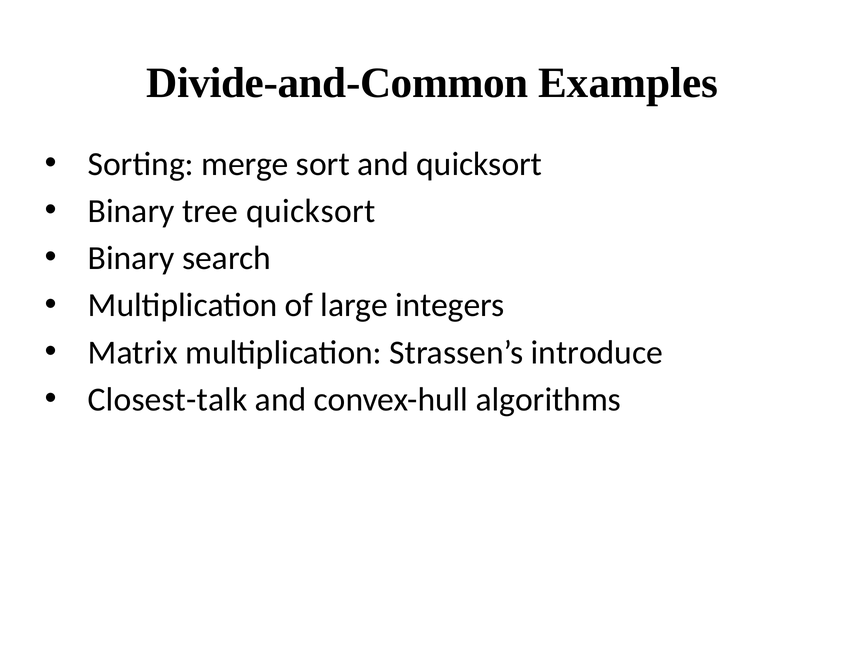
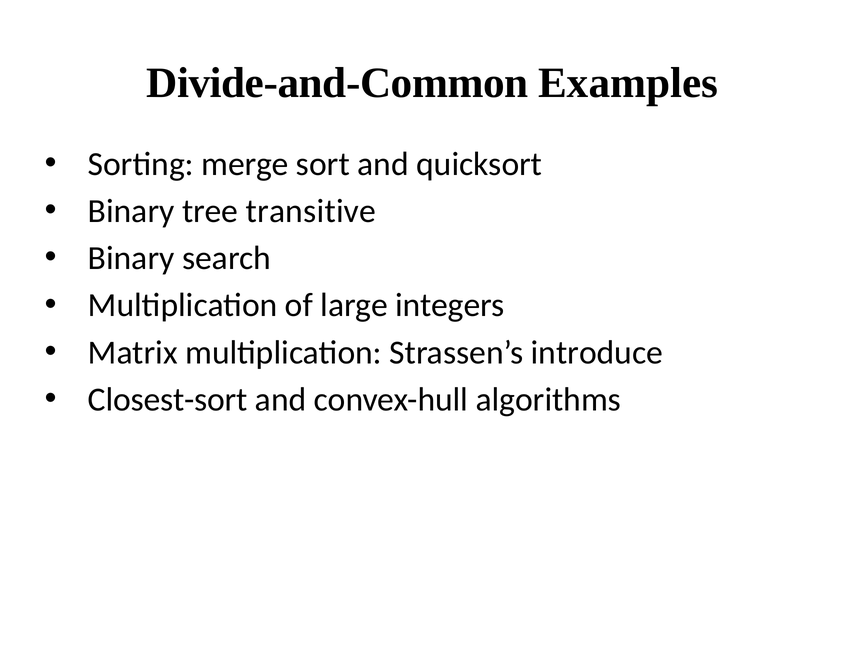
tree quicksort: quicksort -> transitive
Closest-talk: Closest-talk -> Closest-sort
